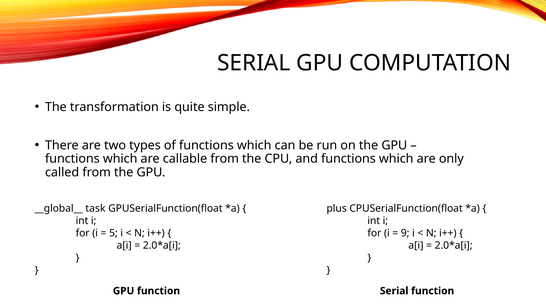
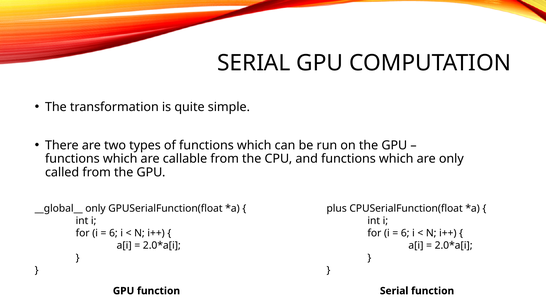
__global__ task: task -> only
5 at (113, 233): 5 -> 6
9 at (405, 233): 9 -> 6
